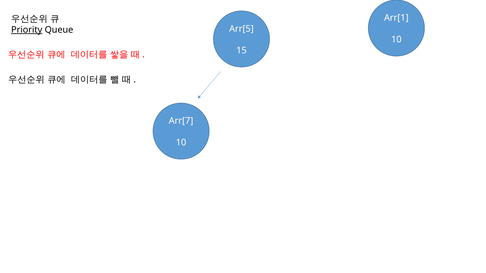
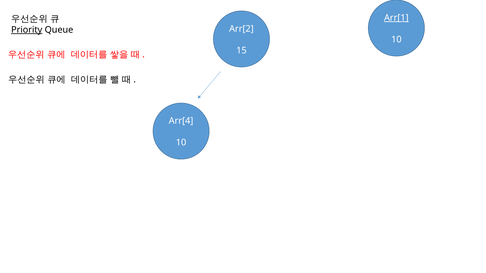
Arr[1 underline: none -> present
Arr[5: Arr[5 -> Arr[2
Arr[7: Arr[7 -> Arr[4
